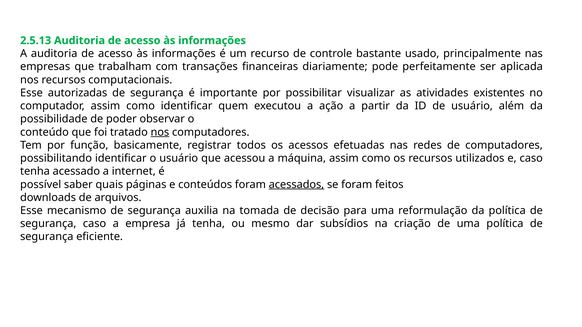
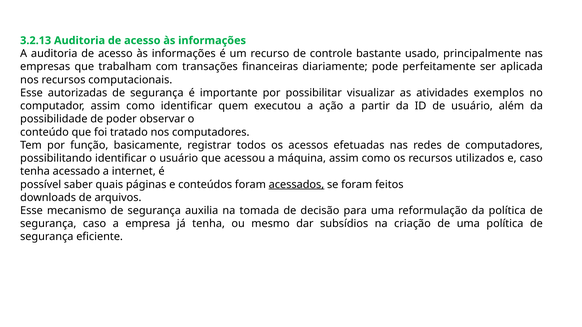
2.5.13: 2.5.13 -> 3.2.13
existentes: existentes -> exemplos
nos at (160, 132) underline: present -> none
